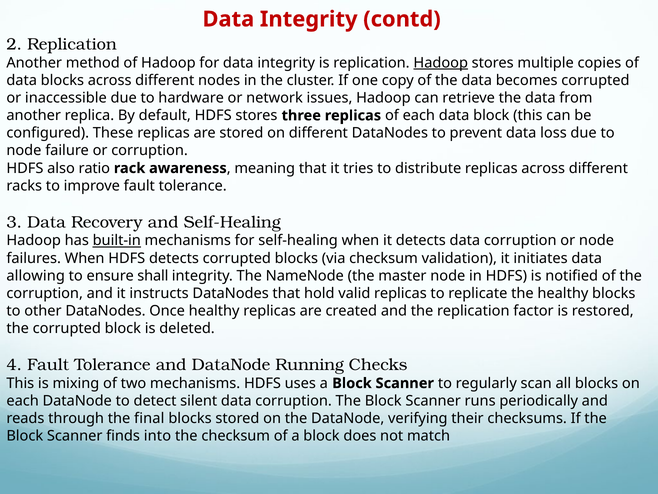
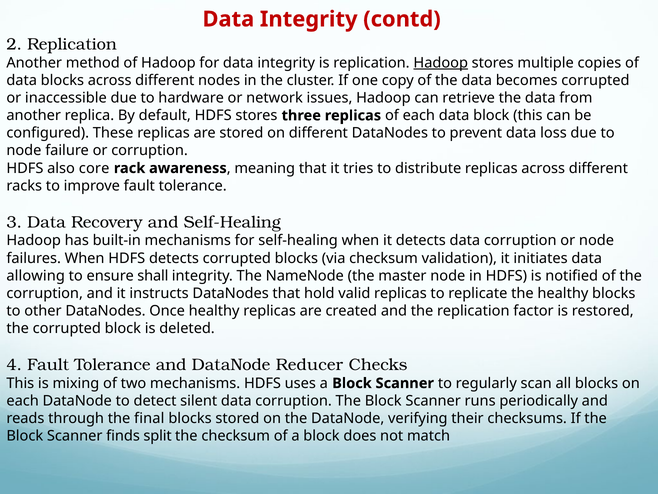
ratio: ratio -> core
built-in underline: present -> none
Running: Running -> Reducer
into: into -> split
